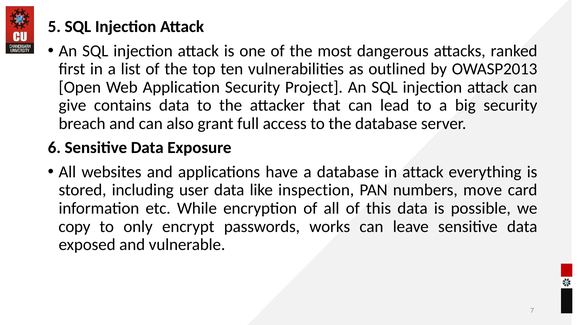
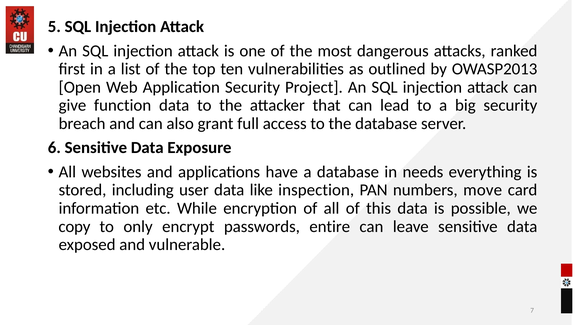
contains: contains -> function
in attack: attack -> needs
works: works -> entire
